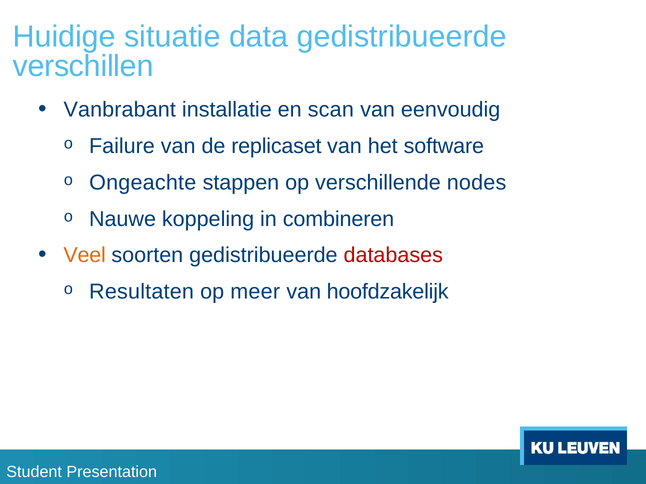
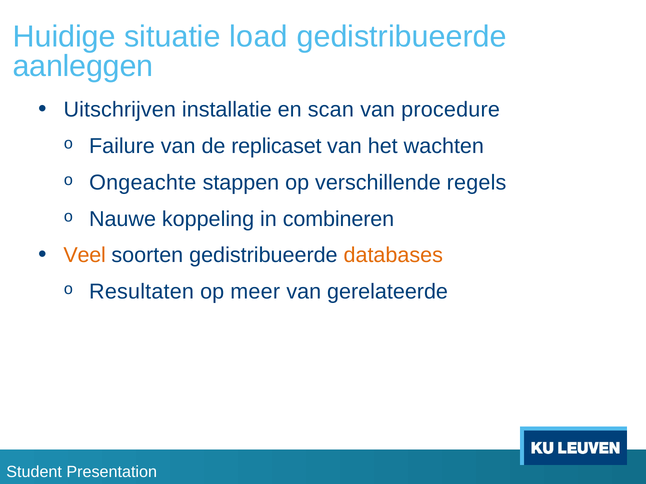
data: data -> load
verschillen: verschillen -> aanleggen
Vanbrabant: Vanbrabant -> Uitschrijven
eenvoudig: eenvoudig -> procedure
software: software -> wachten
nodes: nodes -> regels
databases colour: red -> orange
hoofdzakelijk: hoofdzakelijk -> gerelateerde
